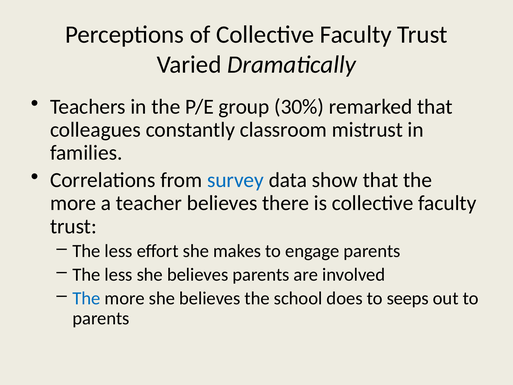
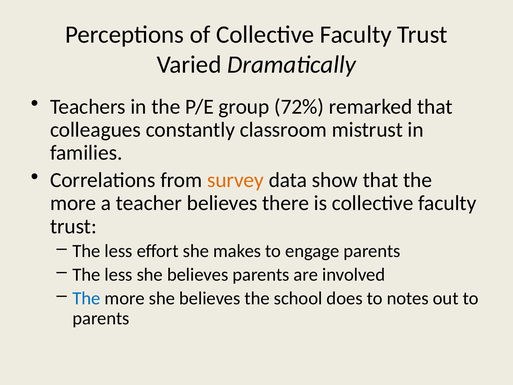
30%: 30% -> 72%
survey colour: blue -> orange
seeps: seeps -> notes
